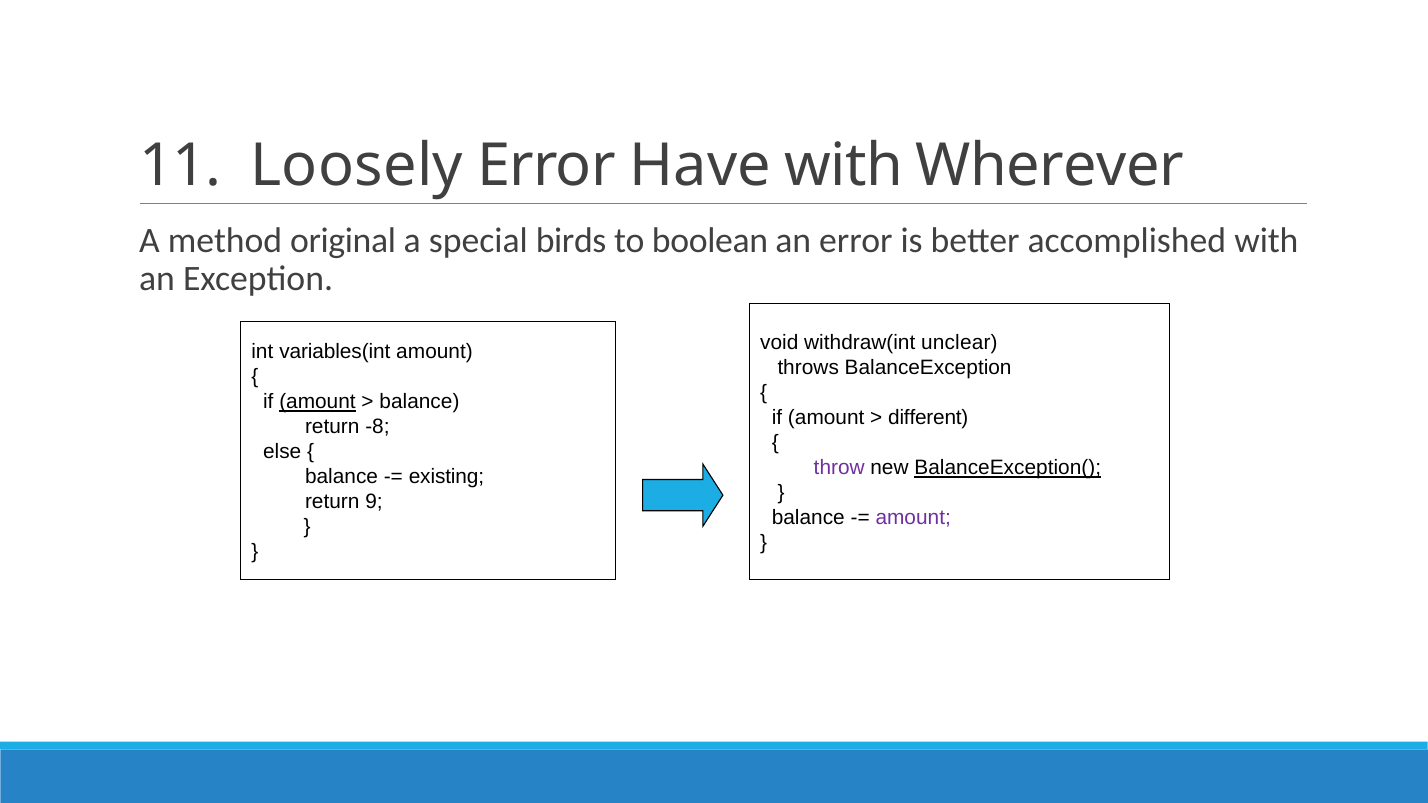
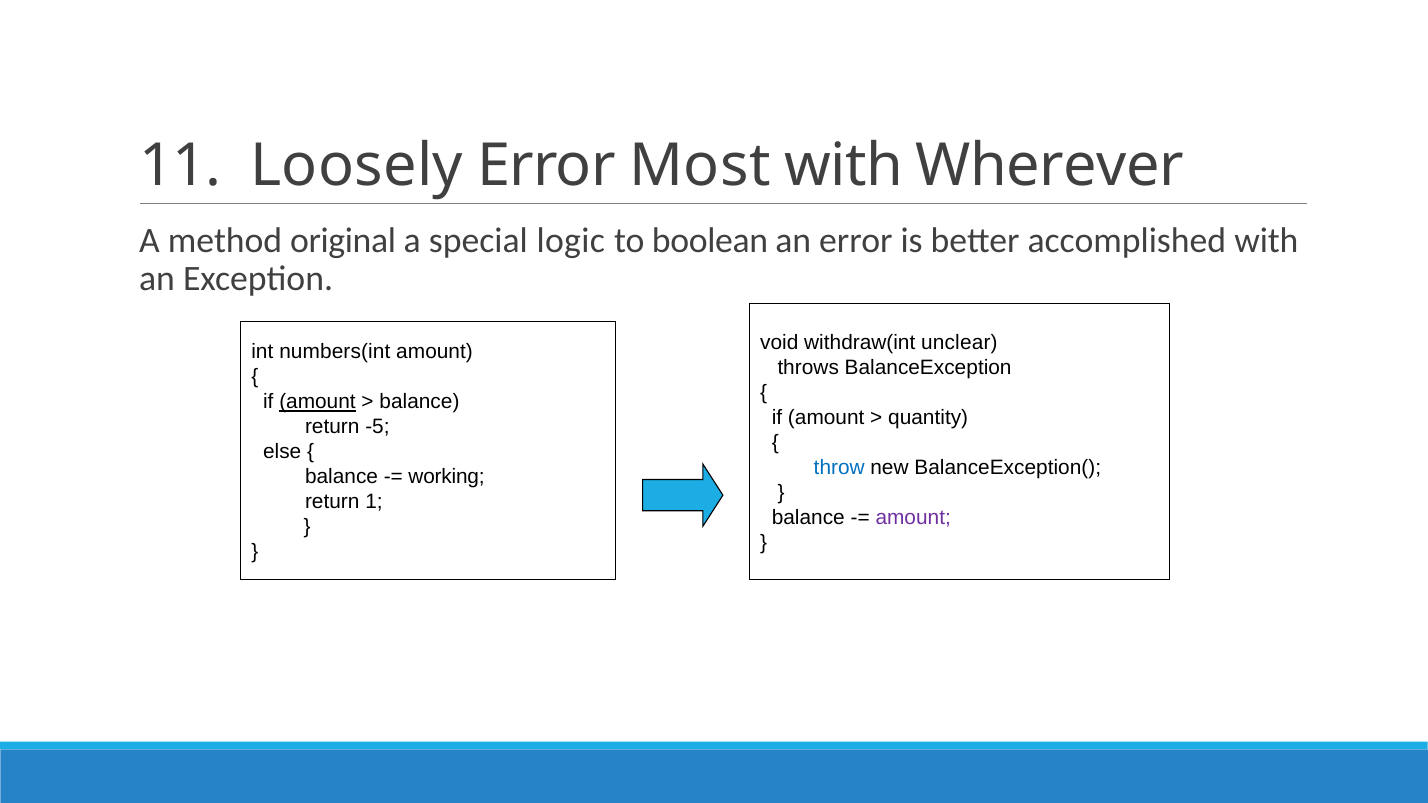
Have: Have -> Most
birds: birds -> logic
variables(int: variables(int -> numbers(int
different: different -> quantity
-8: -8 -> -5
throw colour: purple -> blue
BalanceException( underline: present -> none
existing: existing -> working
9: 9 -> 1
